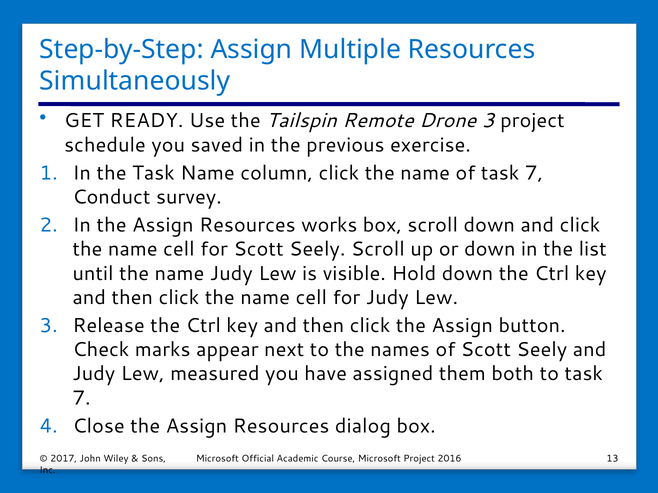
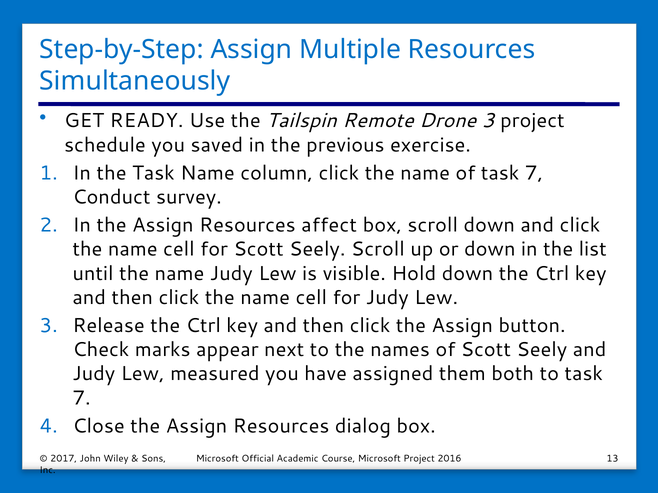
works: works -> affect
